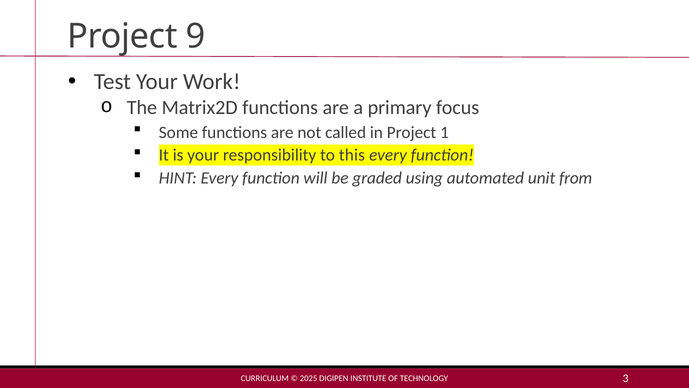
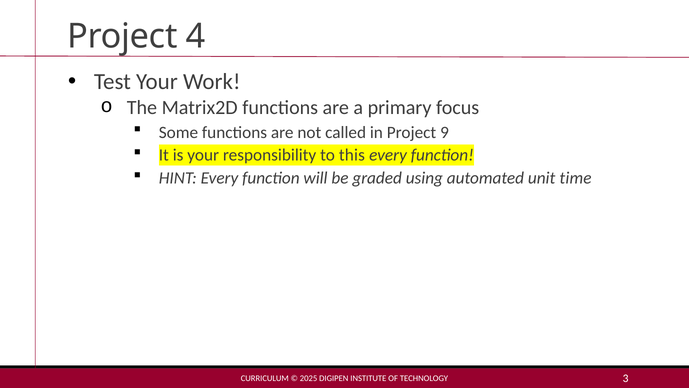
9: 9 -> 4
1: 1 -> 9
from: from -> time
